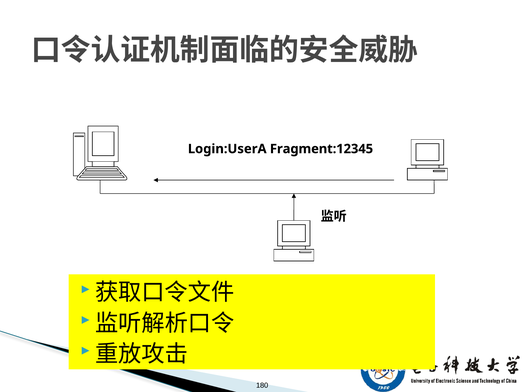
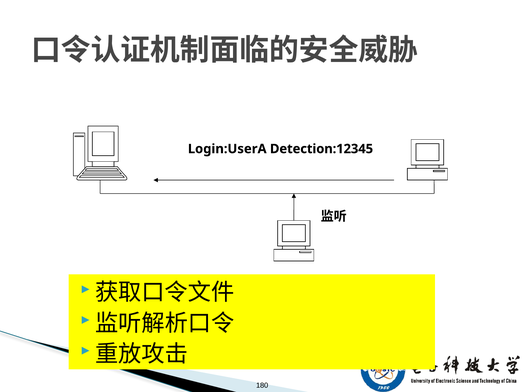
Fragment:12345: Fragment:12345 -> Detection:12345
